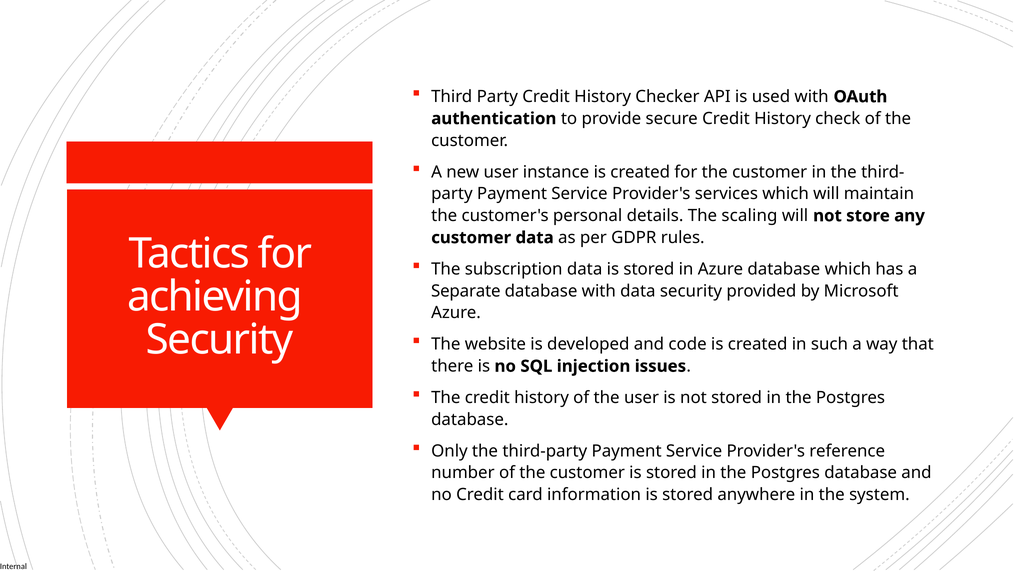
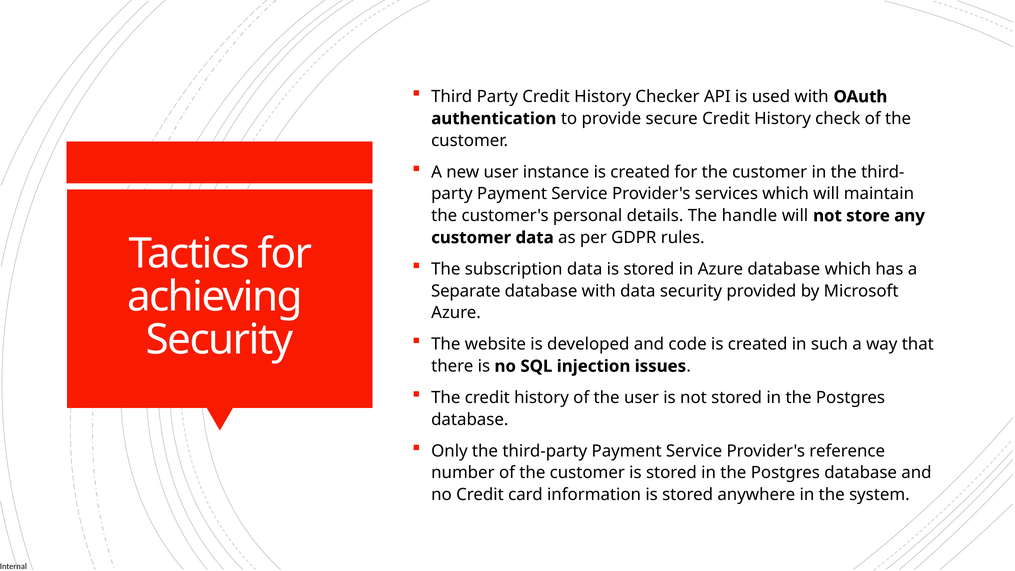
scaling: scaling -> handle
